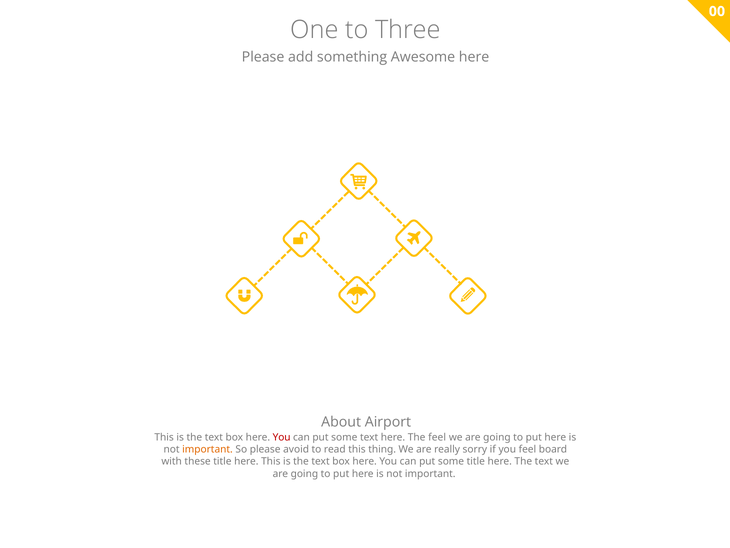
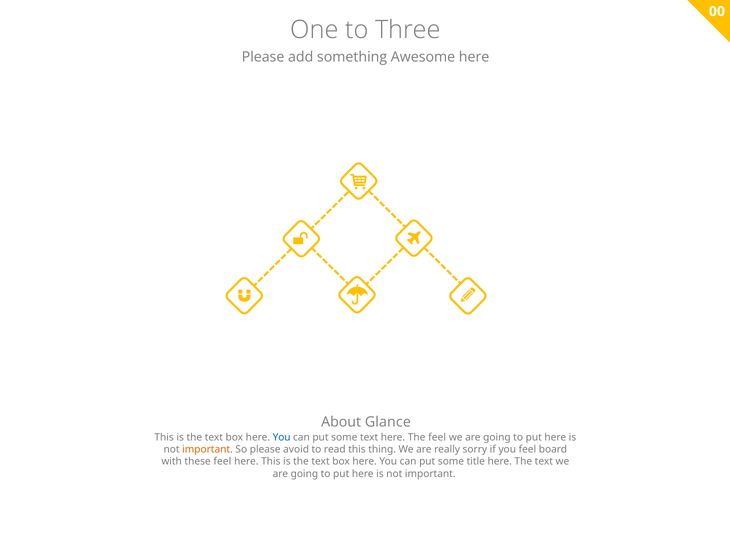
Airport: Airport -> Glance
You at (282, 437) colour: red -> blue
these title: title -> feel
